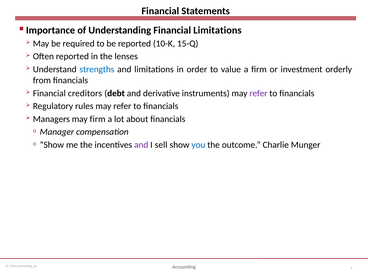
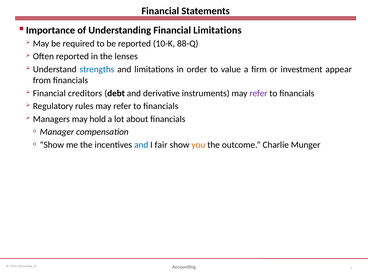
15-Q: 15-Q -> 88-Q
orderly: orderly -> appear
may firm: firm -> hold
and at (141, 145) colour: purple -> blue
sell: sell -> fair
you colour: blue -> orange
